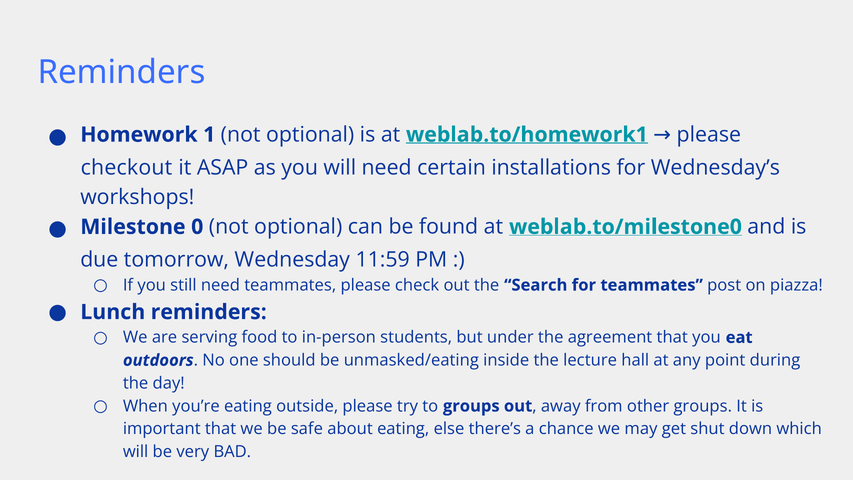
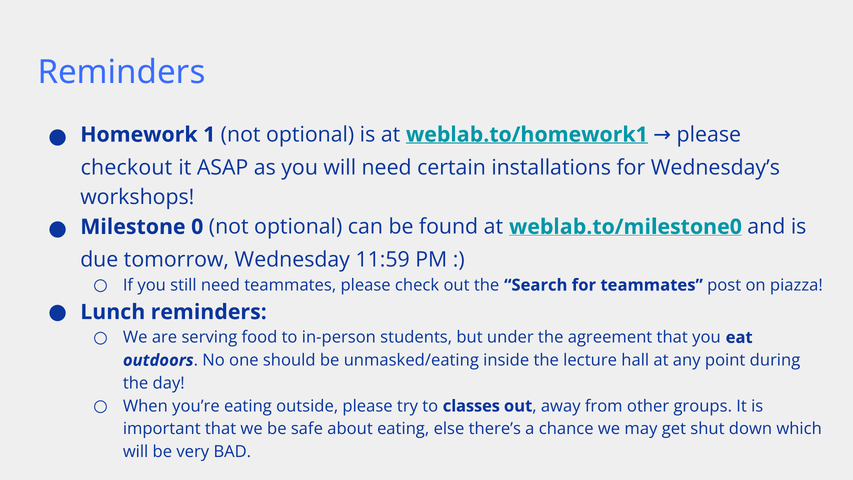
to groups: groups -> classes
